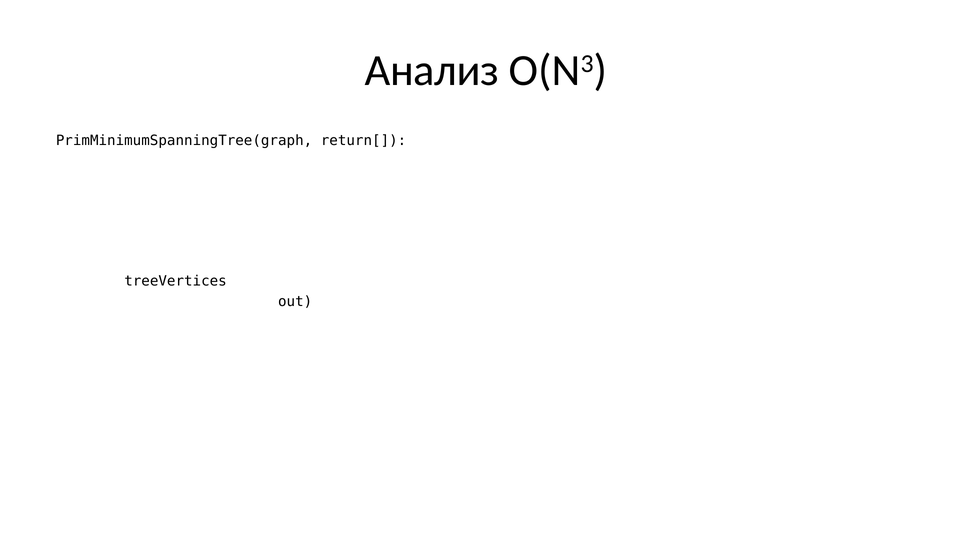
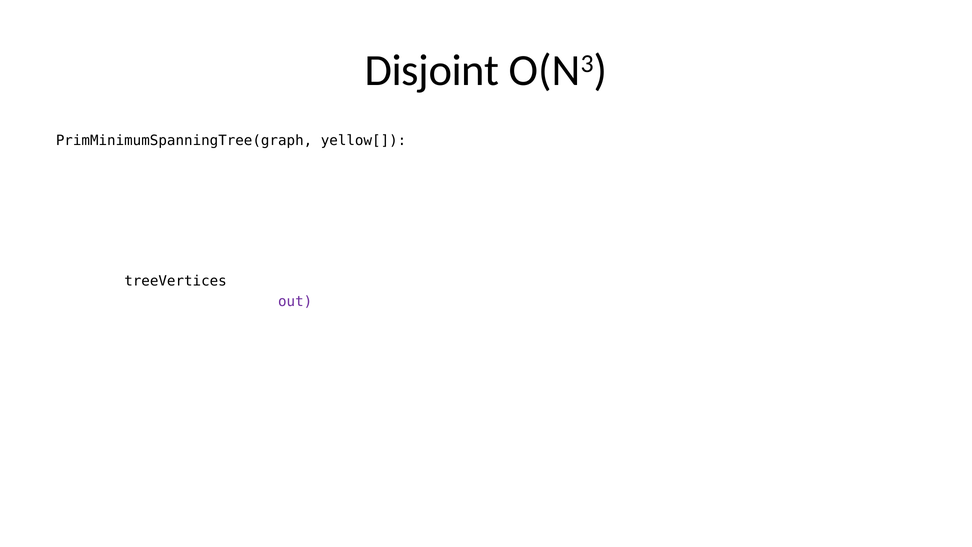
Анализ: Анализ -> Disjoint
return[: return[ -> yellow[
out at (295, 301) colour: black -> purple
